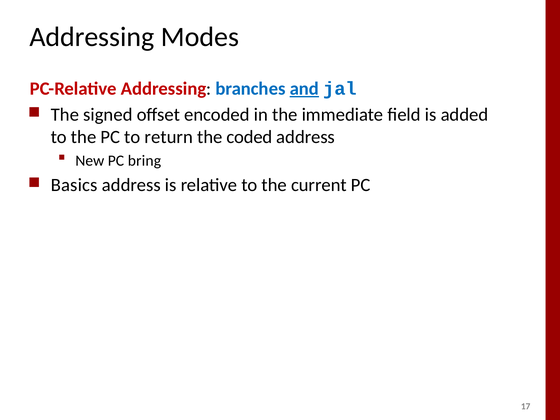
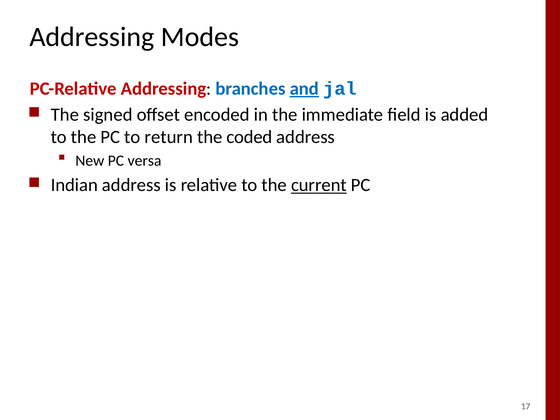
bring: bring -> versa
Basics: Basics -> Indian
current underline: none -> present
